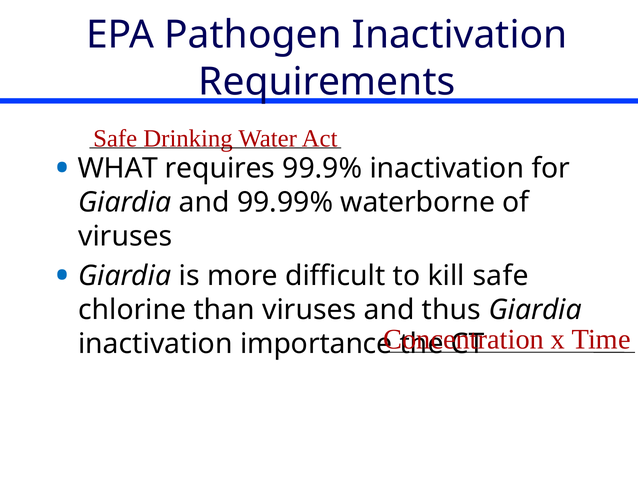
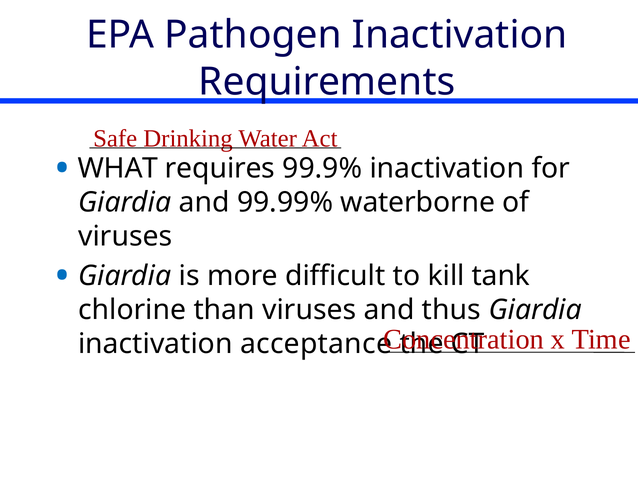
kill safe: safe -> tank
importance: importance -> acceptance
